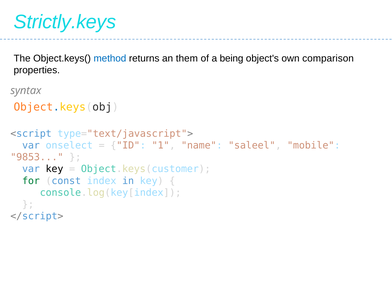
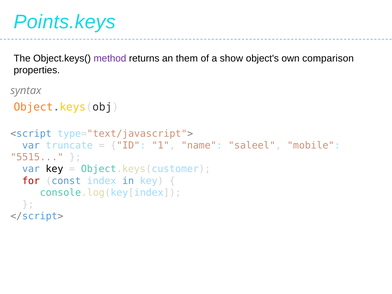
Strictly.keys: Strictly.keys -> Points.keys
method colour: blue -> purple
being: being -> show
onselect: onselect -> truncate
9853: 9853 -> 5515
for colour: green -> red
